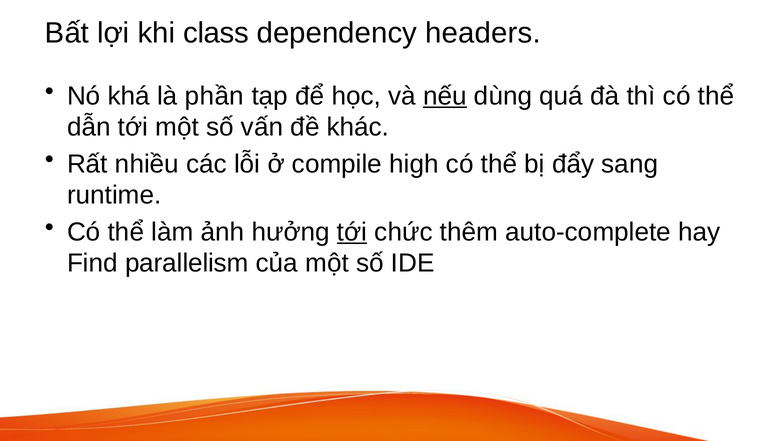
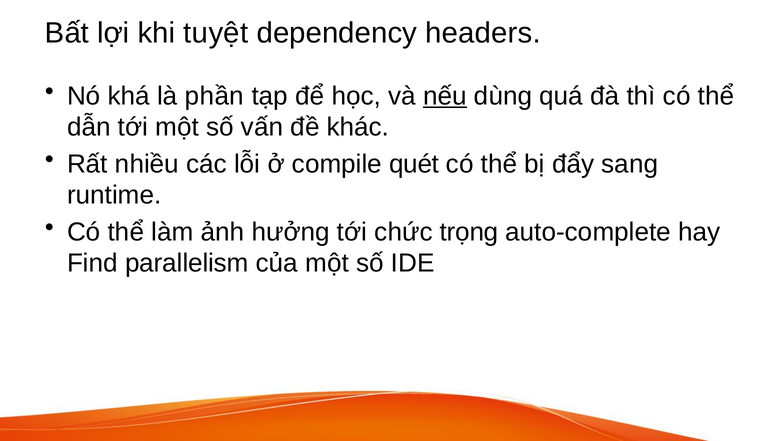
class: class -> tuyệt
high: high -> quét
tới at (352, 232) underline: present -> none
thêm: thêm -> trọng
